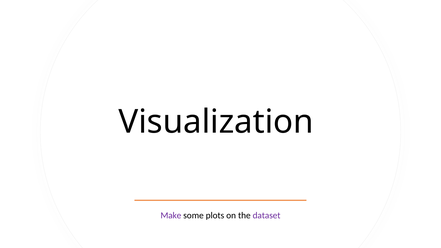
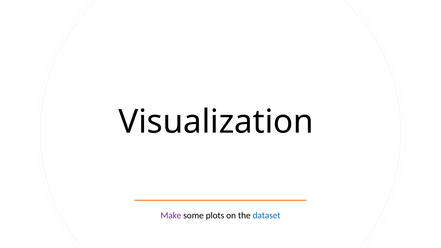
dataset colour: purple -> blue
